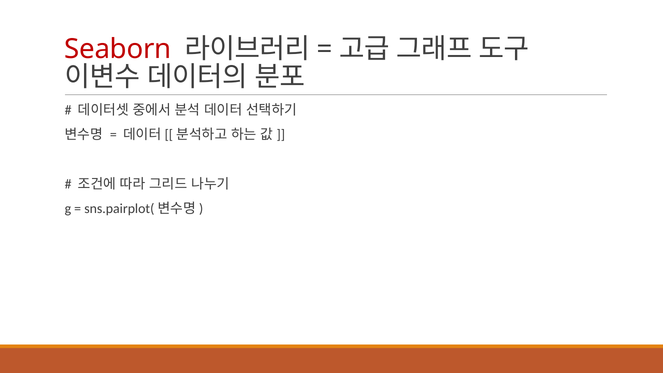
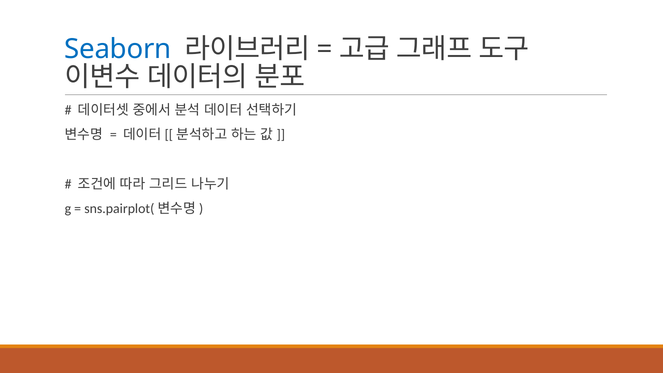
Seaborn colour: red -> blue
